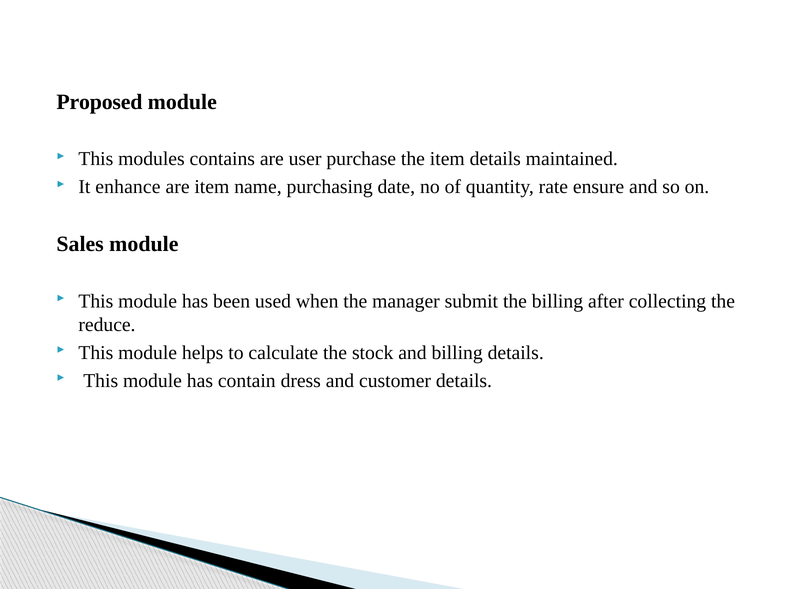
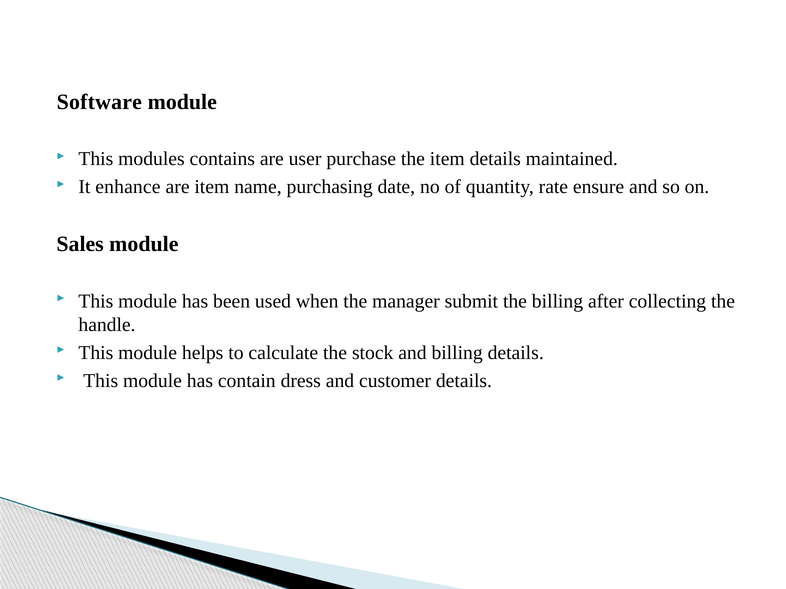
Proposed: Proposed -> Software
reduce: reduce -> handle
